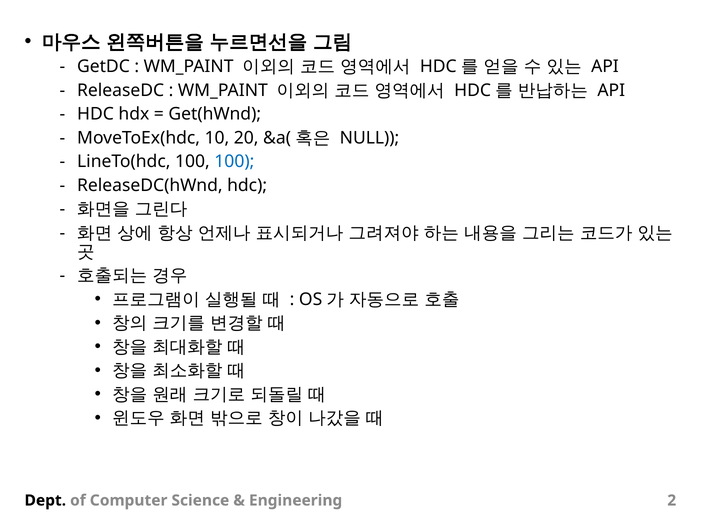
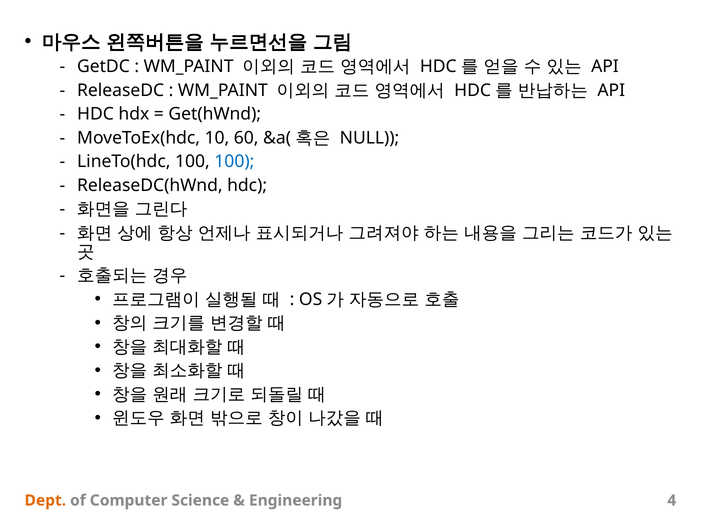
20: 20 -> 60
Dept colour: black -> orange
2: 2 -> 4
